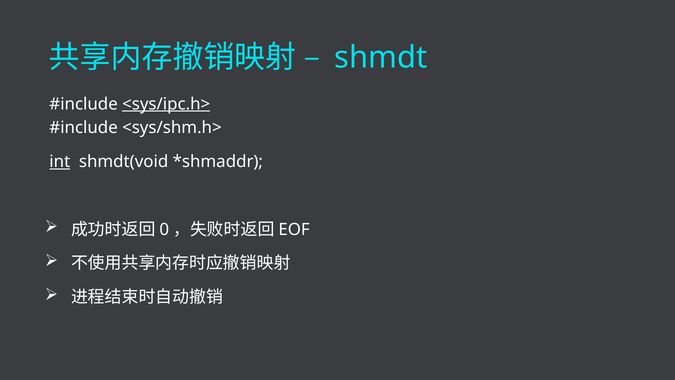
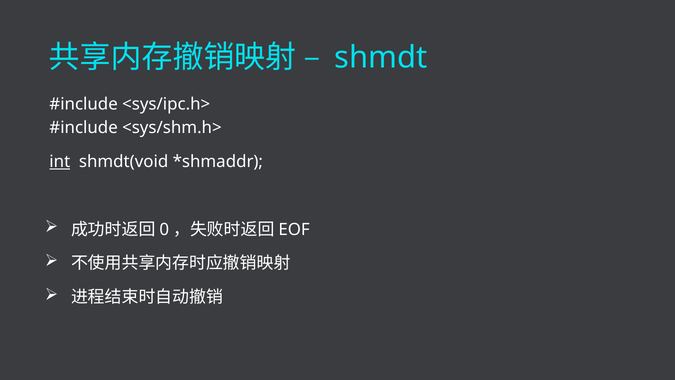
<sys/ipc.h> underline: present -> none
